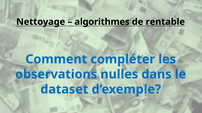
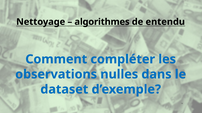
rentable: rentable -> entendu
